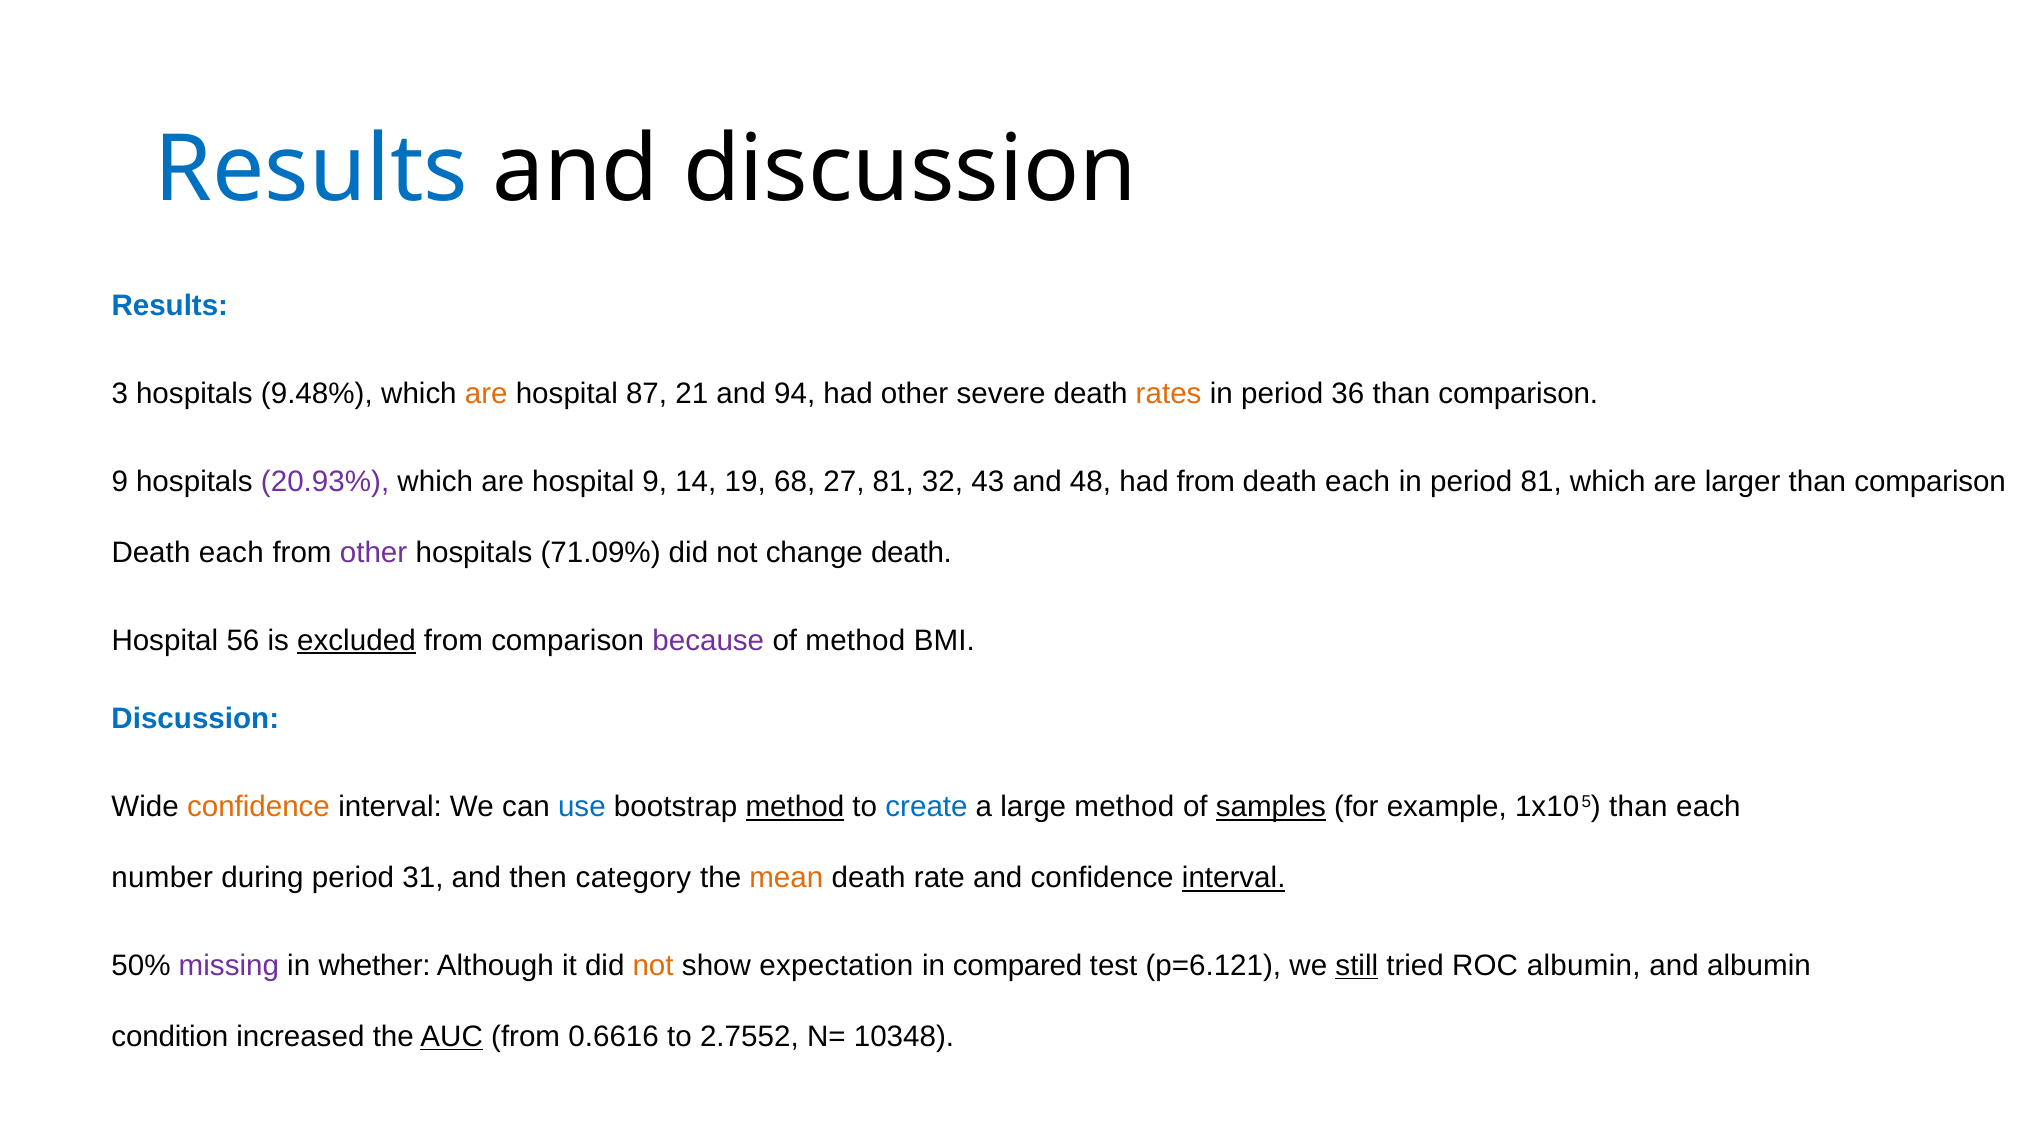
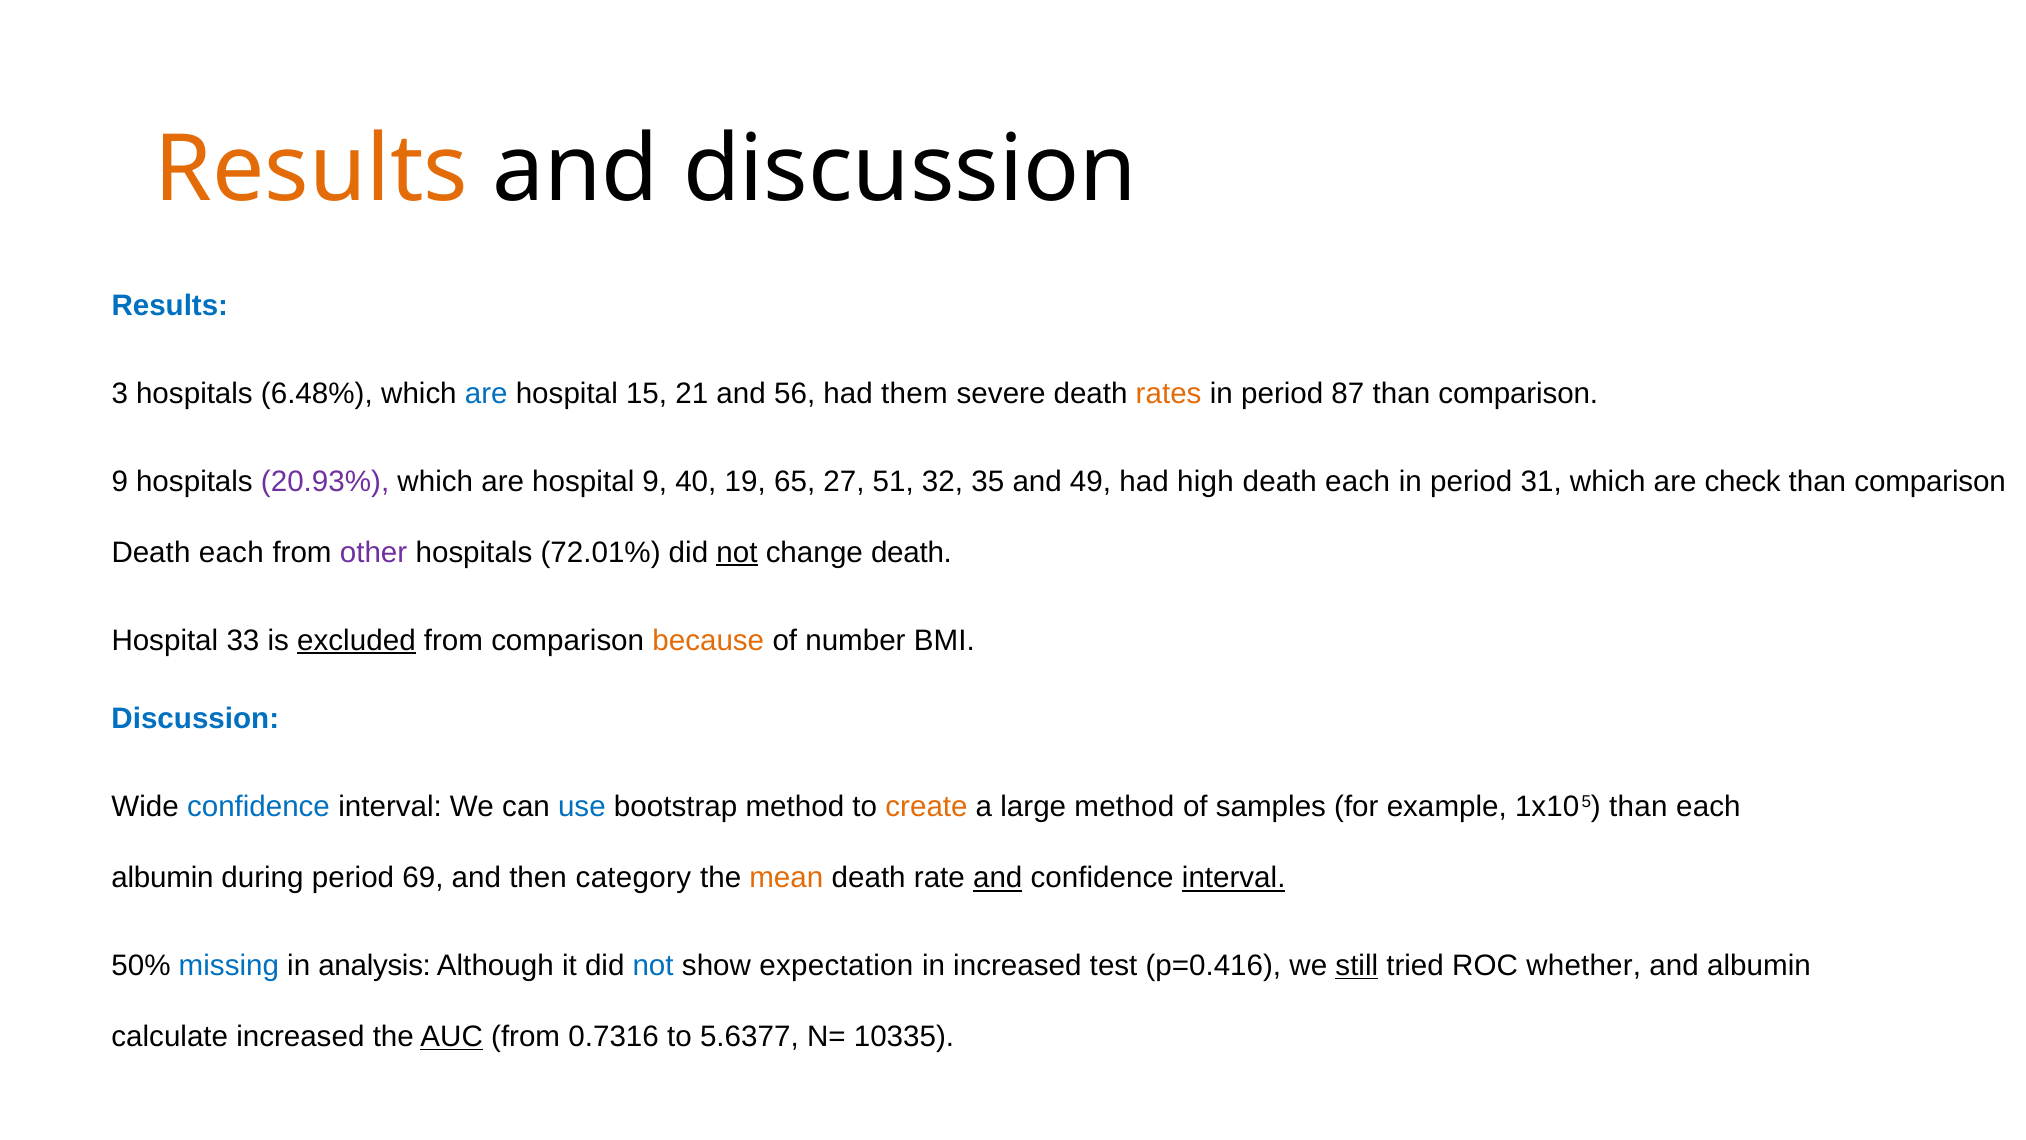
Results at (311, 170) colour: blue -> orange
9.48%: 9.48% -> 6.48%
are at (486, 393) colour: orange -> blue
87: 87 -> 15
94: 94 -> 56
had other: other -> them
36: 36 -> 87
14: 14 -> 40
68: 68 -> 65
27 81: 81 -> 51
43: 43 -> 35
48: 48 -> 49
had from: from -> high
period 81: 81 -> 31
larger: larger -> check
71.09%: 71.09% -> 72.01%
not at (737, 552) underline: none -> present
56: 56 -> 33
because colour: purple -> orange
of method: method -> number
confidence at (258, 807) colour: orange -> blue
method at (795, 807) underline: present -> none
create colour: blue -> orange
samples underline: present -> none
number at (162, 878): number -> albumin
31: 31 -> 69
and at (998, 878) underline: none -> present
missing colour: purple -> blue
whether: whether -> analysis
not at (653, 966) colour: orange -> blue
in compared: compared -> increased
p=6.121: p=6.121 -> p=0.416
ROC albumin: albumin -> whether
condition: condition -> calculate
0.6616: 0.6616 -> 0.7316
2.7552: 2.7552 -> 5.6377
10348: 10348 -> 10335
